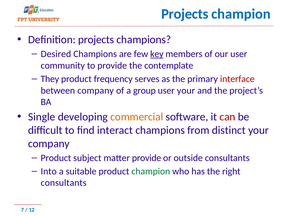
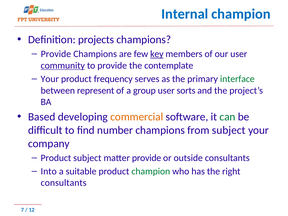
Projects at (185, 14): Projects -> Internal
Desired at (56, 54): Desired -> Provide
community underline: none -> present
They at (50, 79): They -> Your
interface colour: red -> green
between company: company -> represent
user your: your -> sorts
Single: Single -> Based
can colour: red -> green
interact: interact -> number
from distinct: distinct -> subject
